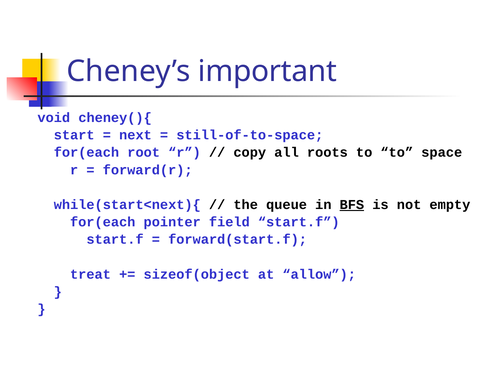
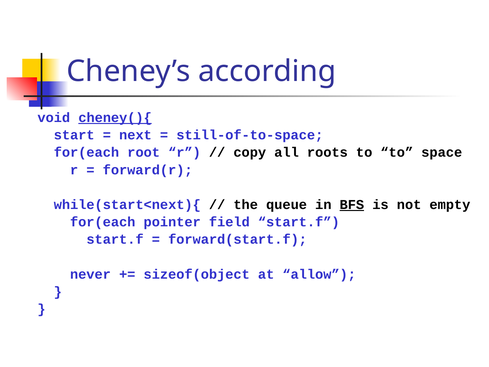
important: important -> according
cheney(){ underline: none -> present
treat: treat -> never
